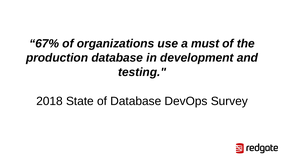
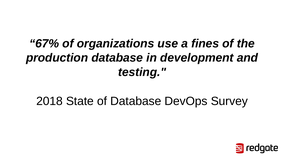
must: must -> fines
